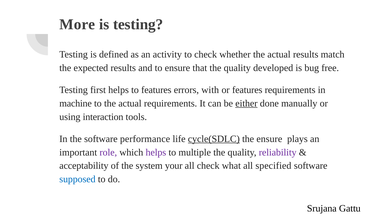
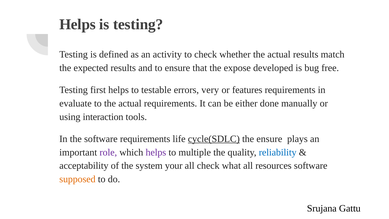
More at (77, 24): More -> Helps
that the quality: quality -> expose
to features: features -> testable
with: with -> very
machine: machine -> evaluate
either underline: present -> none
software performance: performance -> requirements
reliability colour: purple -> blue
specified: specified -> resources
supposed colour: blue -> orange
